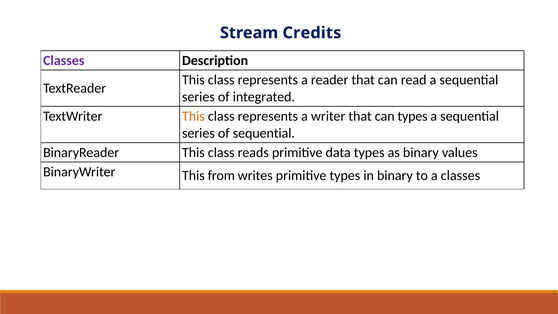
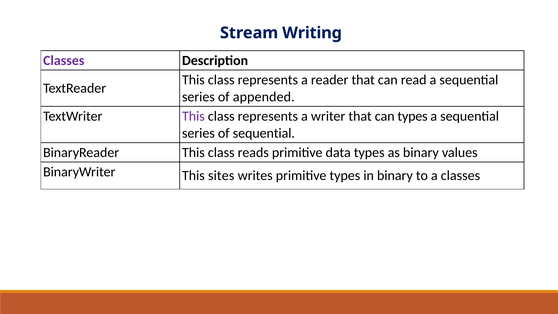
Credits: Credits -> Writing
integrated: integrated -> appended
This at (193, 116) colour: orange -> purple
from: from -> sites
